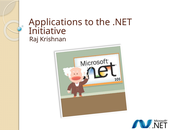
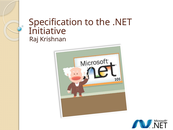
Applications: Applications -> Specification
